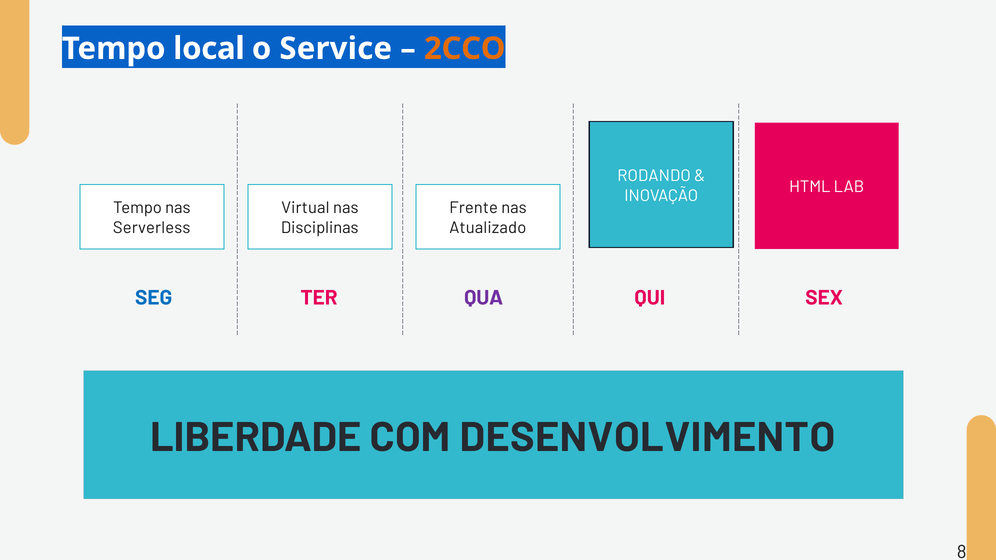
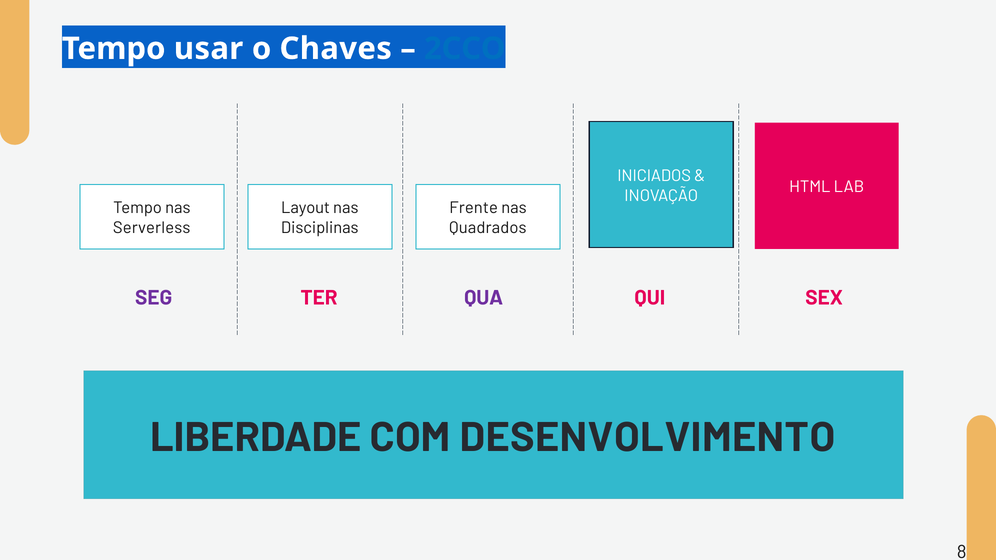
local: local -> usar
Service: Service -> Chaves
2CCO colour: orange -> blue
RODANDO: RODANDO -> INICIADOS
Virtual: Virtual -> Layout
Atualizado: Atualizado -> Quadrados
SEG colour: blue -> purple
